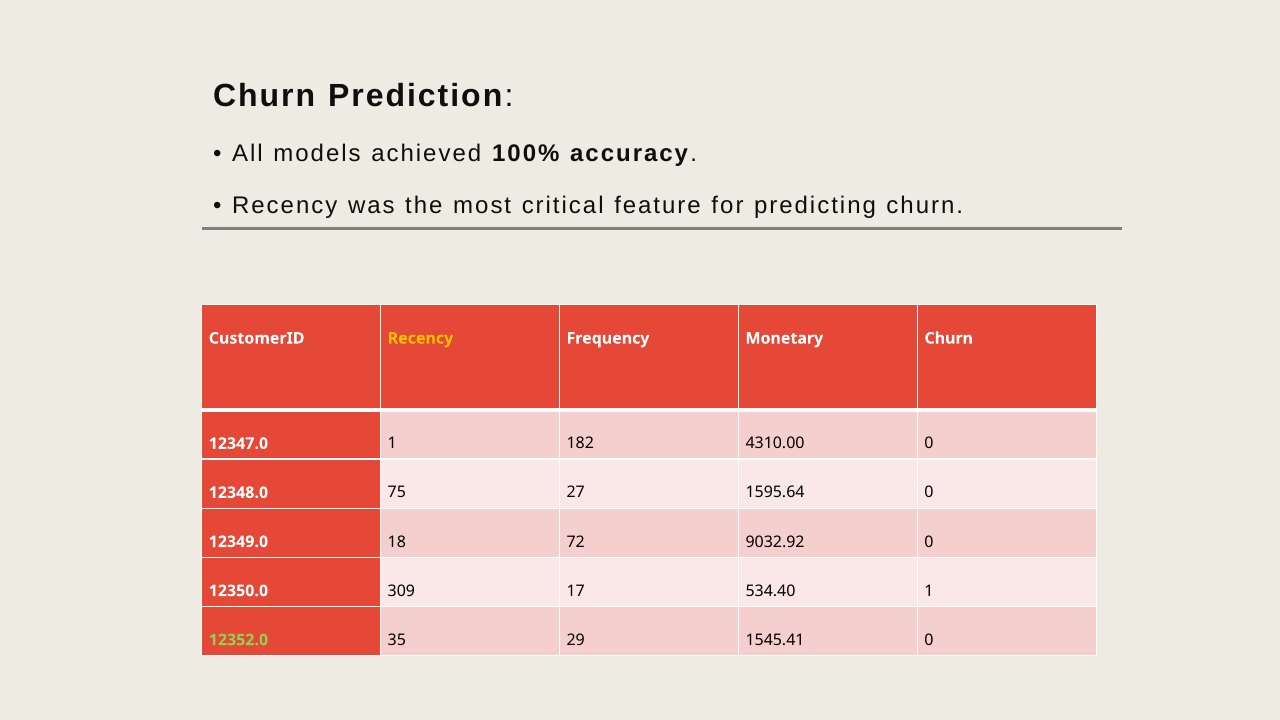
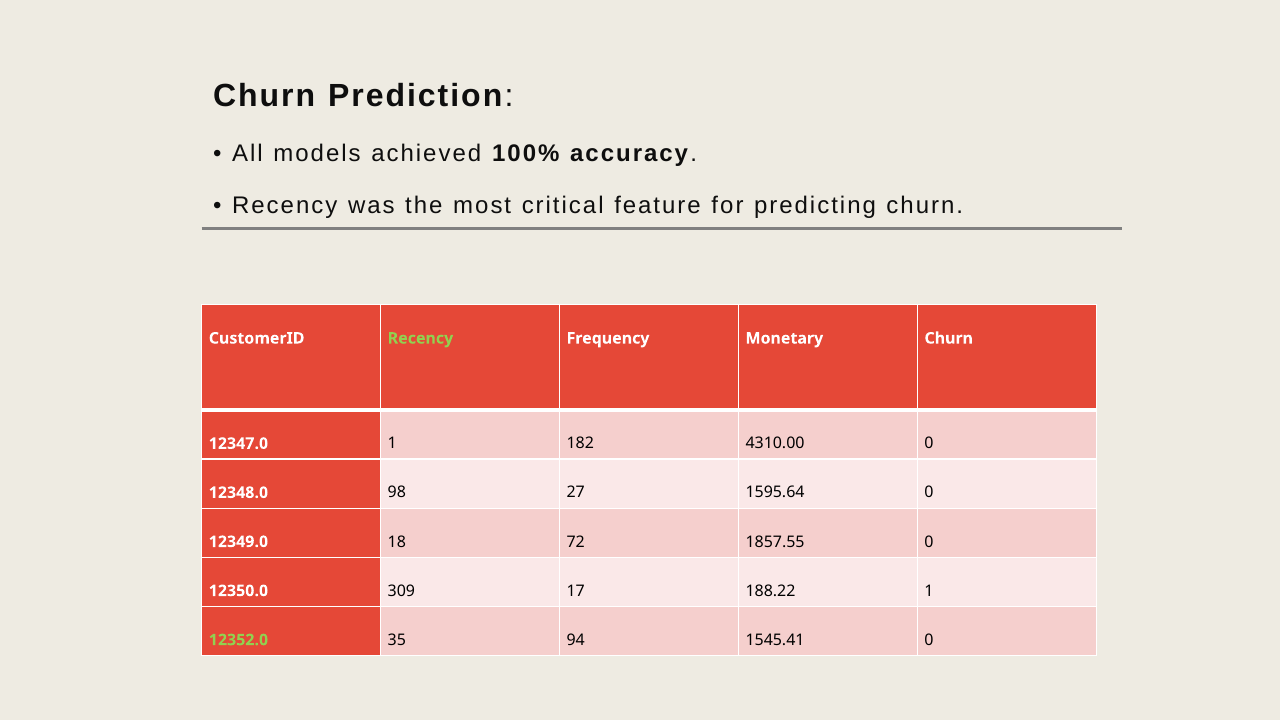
Recency at (420, 338) colour: yellow -> light green
75: 75 -> 98
9032.92: 9032.92 -> 1857.55
534.40: 534.40 -> 188.22
29: 29 -> 94
